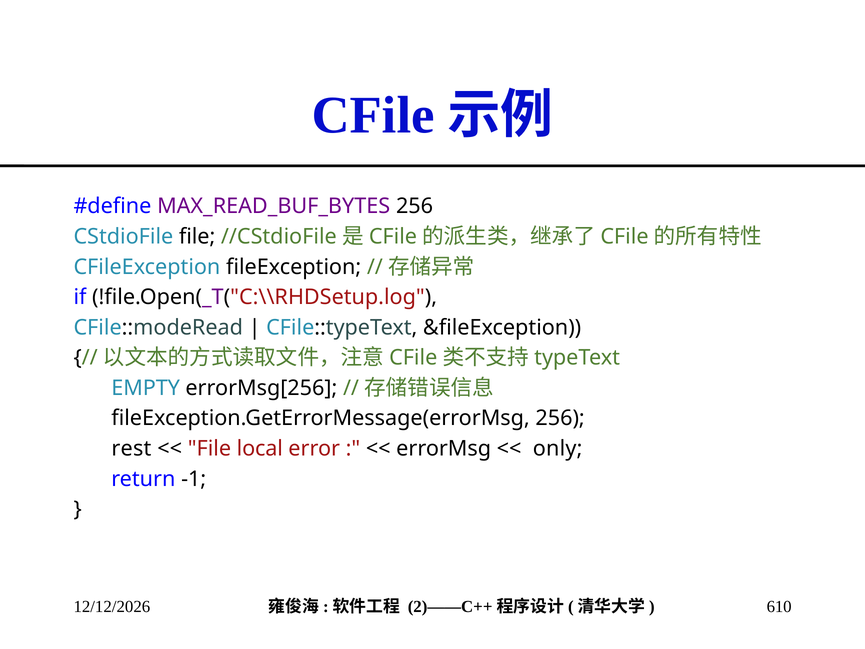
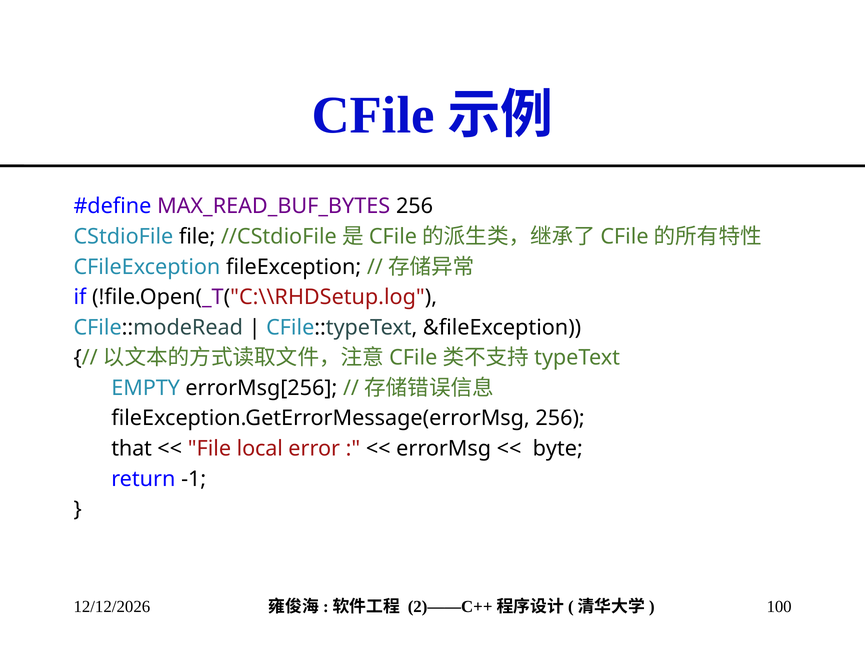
rest: rest -> that
only: only -> byte
610: 610 -> 100
